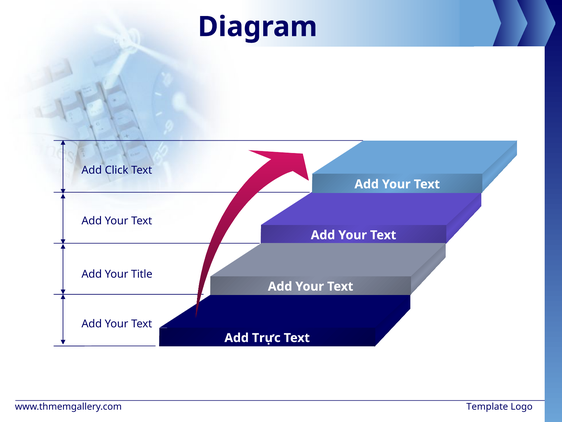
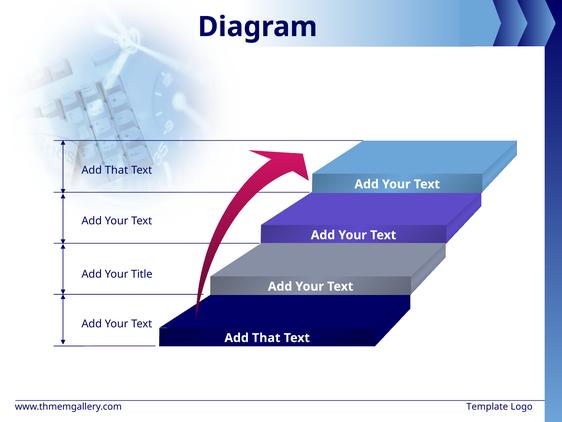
Click at (117, 170): Click -> That
Trực at (266, 338): Trực -> That
